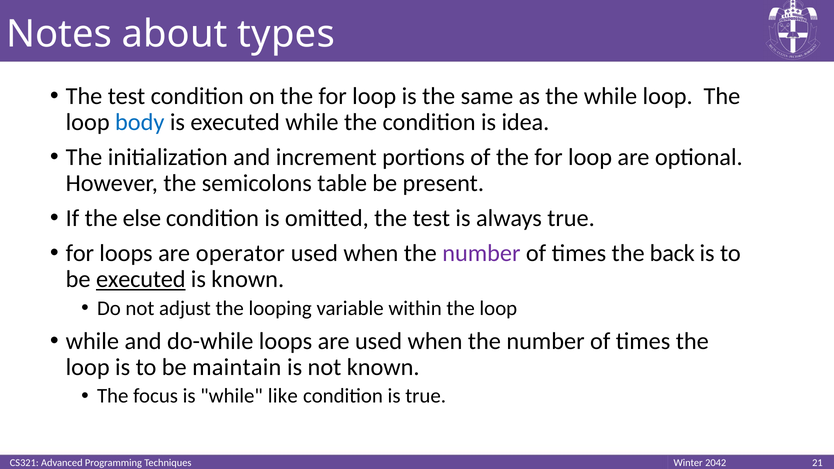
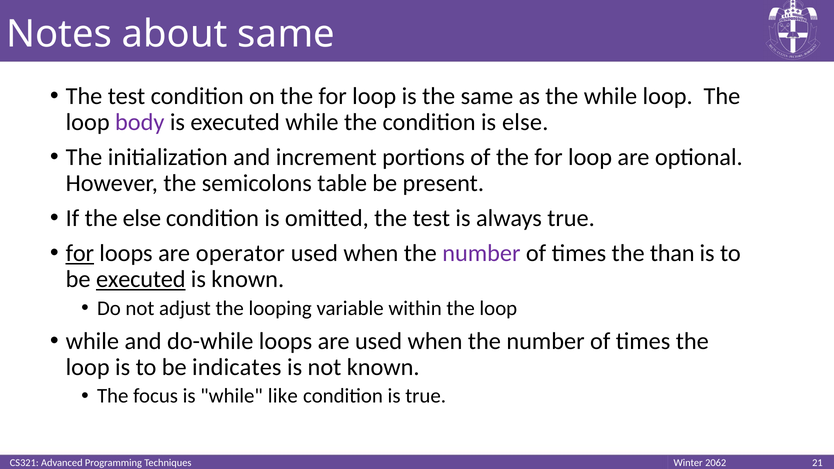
about types: types -> same
body colour: blue -> purple
is idea: idea -> else
for at (80, 253) underline: none -> present
back: back -> than
maintain: maintain -> indicates
2042: 2042 -> 2062
